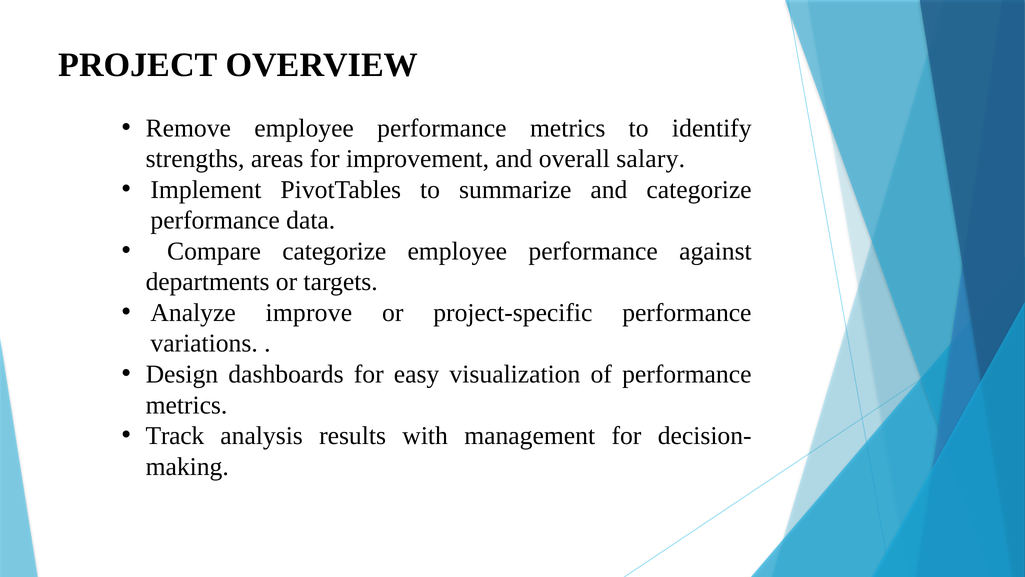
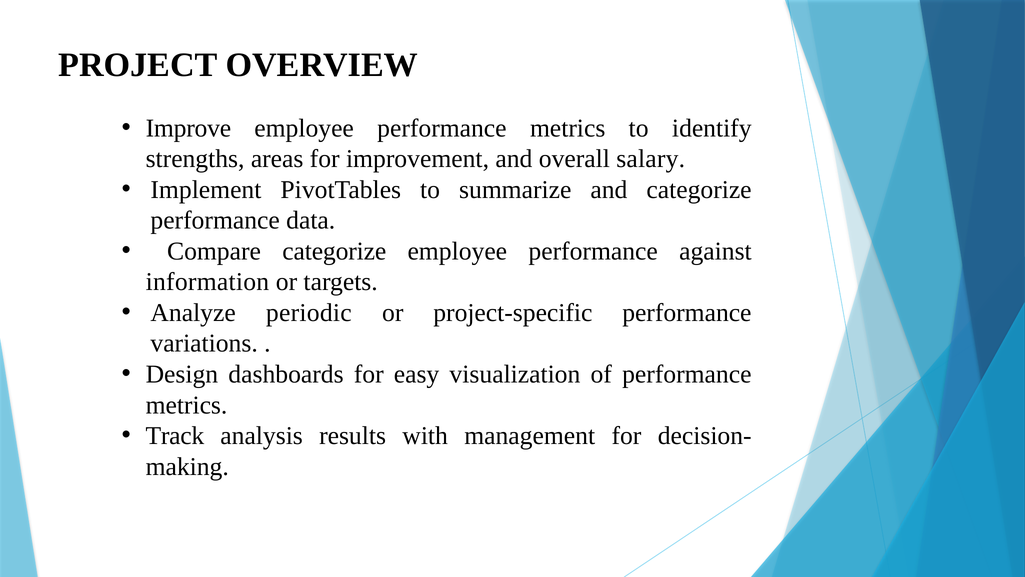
Remove: Remove -> Improve
departments: departments -> information
improve: improve -> periodic
